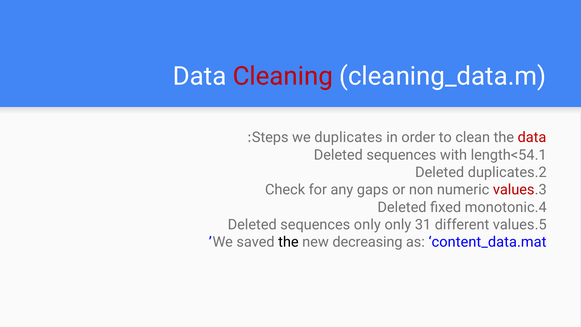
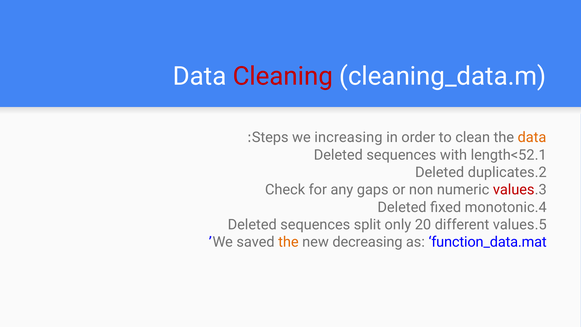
we duplicates: duplicates -> increasing
data at (532, 137) colour: red -> orange
length<54: length<54 -> length<52
sequences only: only -> split
31: 31 -> 20
the at (288, 242) colour: black -> orange
content_data.mat: content_data.mat -> function_data.mat
